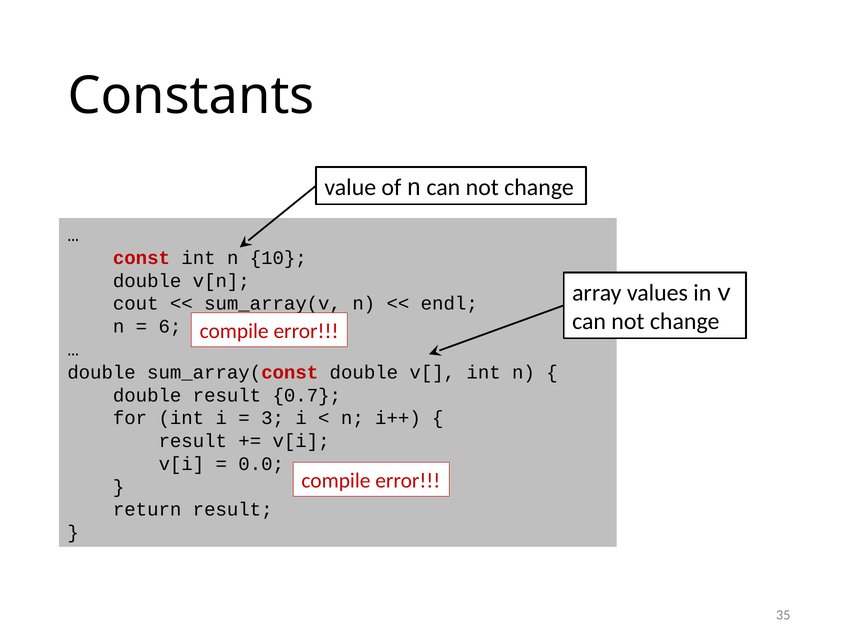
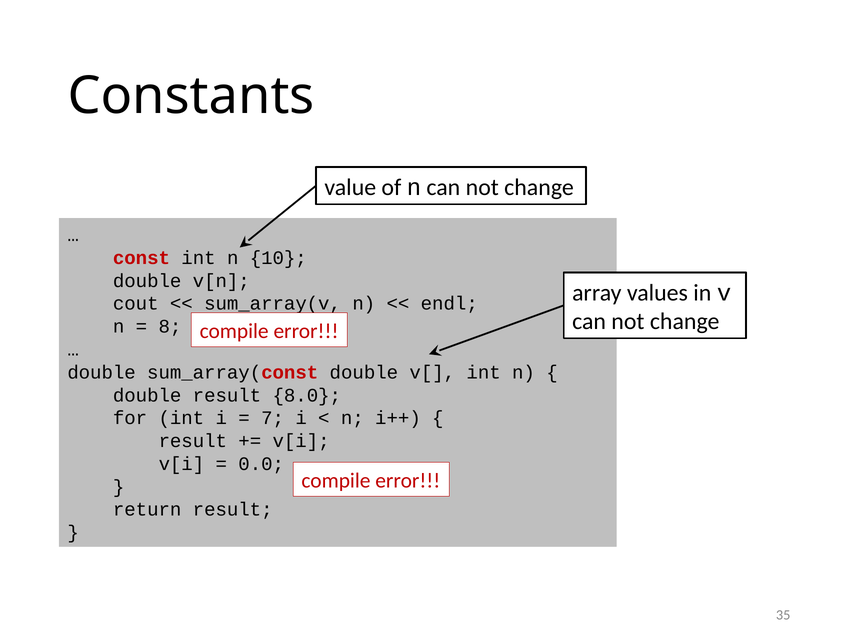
6: 6 -> 8
0.7: 0.7 -> 8.0
3: 3 -> 7
